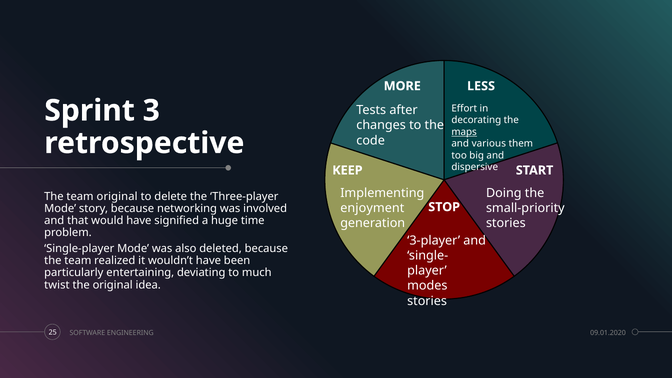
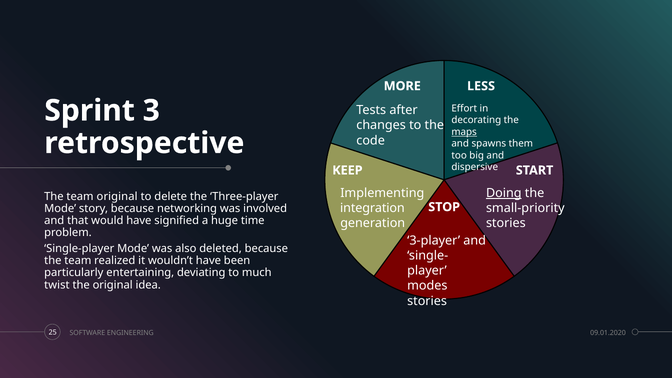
various: various -> spawns
Doing underline: none -> present
enjoyment: enjoyment -> integration
